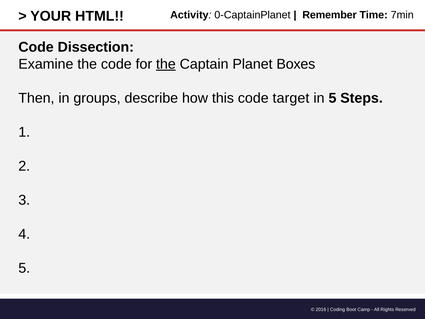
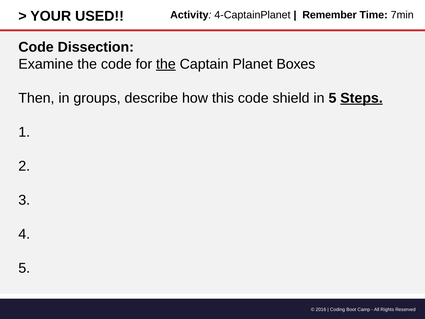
HTML: HTML -> USED
0-CaptainPlanet: 0-CaptainPlanet -> 4-CaptainPlanet
target: target -> shield
Steps underline: none -> present
